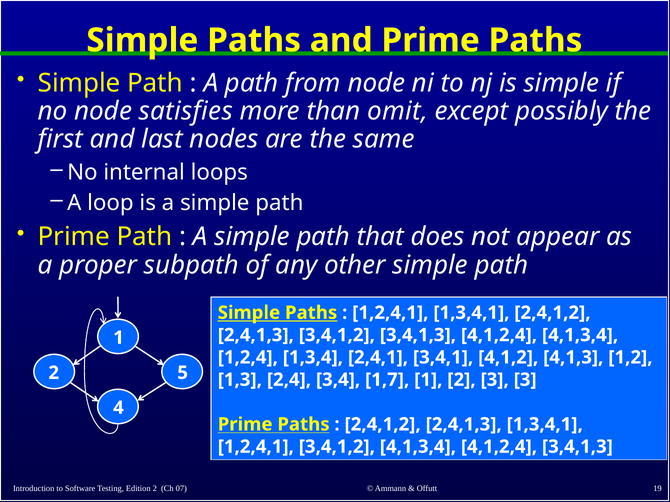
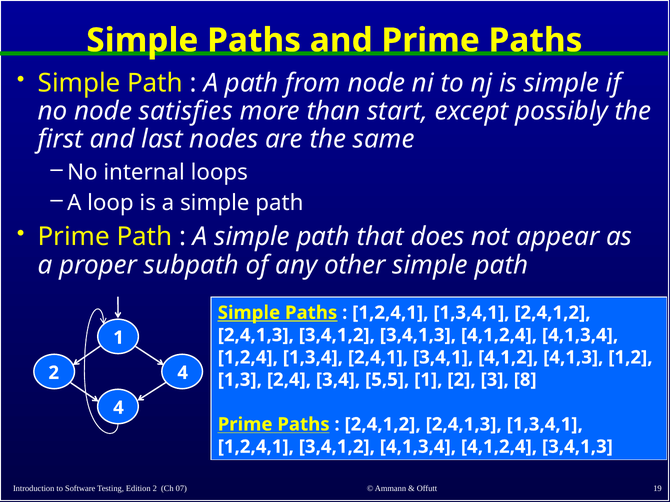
omit: omit -> start
2 5: 5 -> 4
1,7: 1,7 -> 5,5
3 3: 3 -> 8
